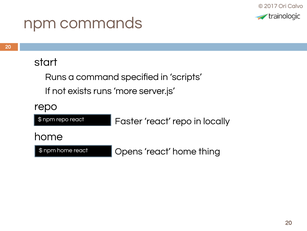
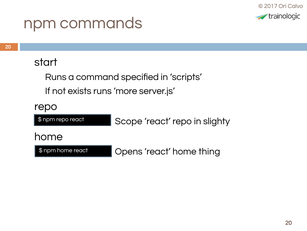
Faster: Faster -> Scope
locally: locally -> slighty
